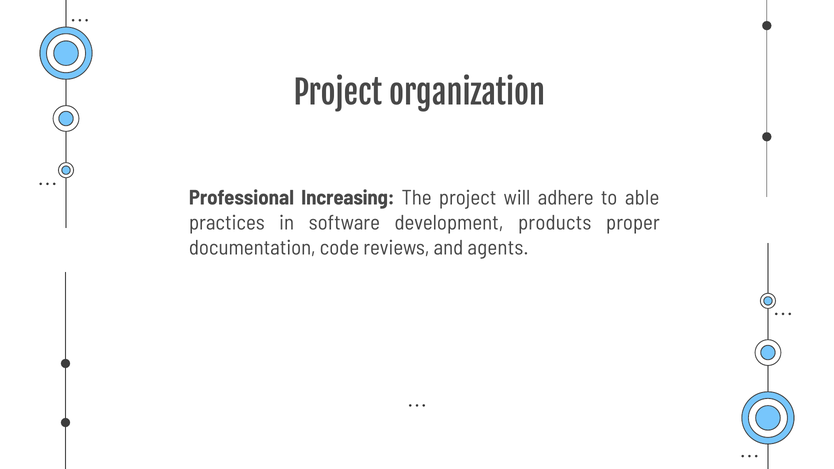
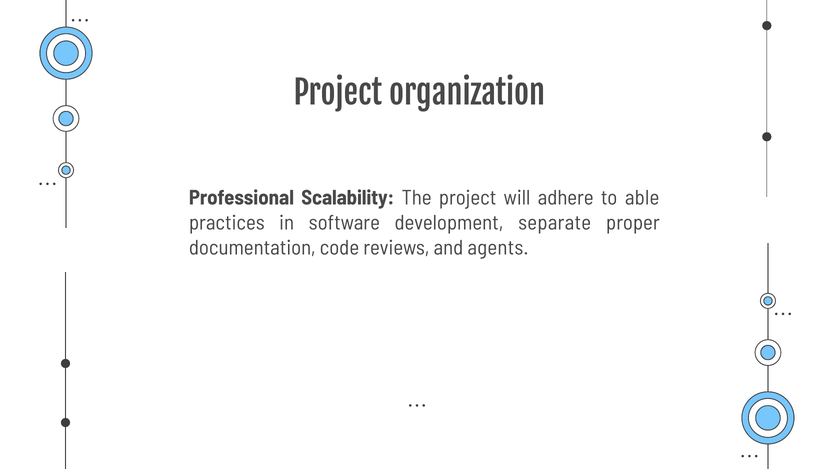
Increasing: Increasing -> Scalability
products: products -> separate
